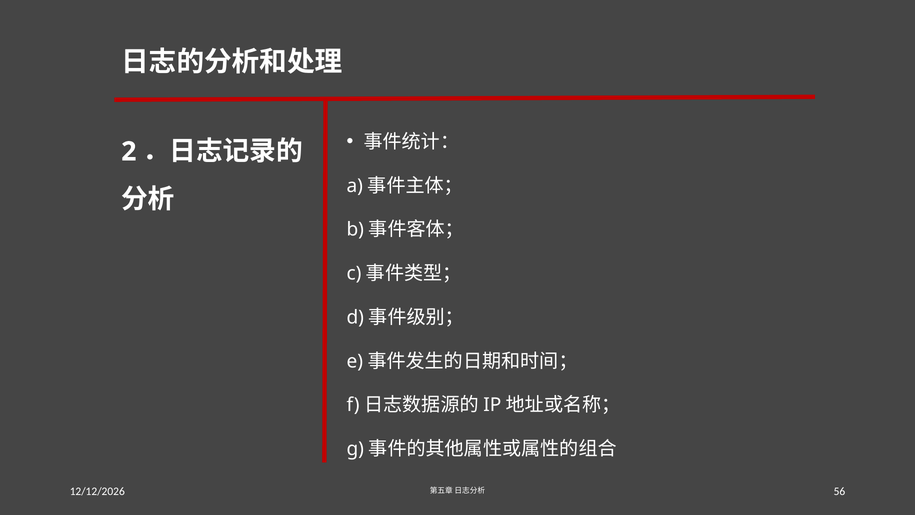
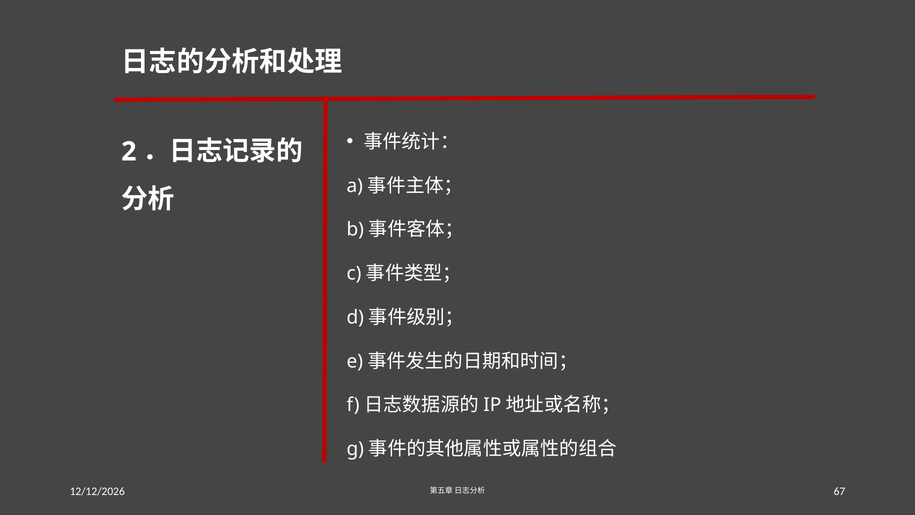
56: 56 -> 67
